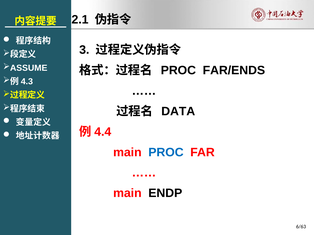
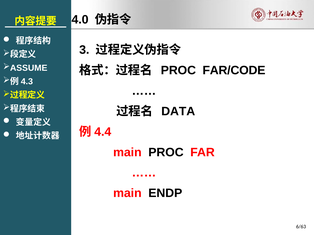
2.1: 2.1 -> 4.0
FAR/ENDS: FAR/ENDS -> FAR/CODE
PROC at (166, 153) colour: blue -> black
